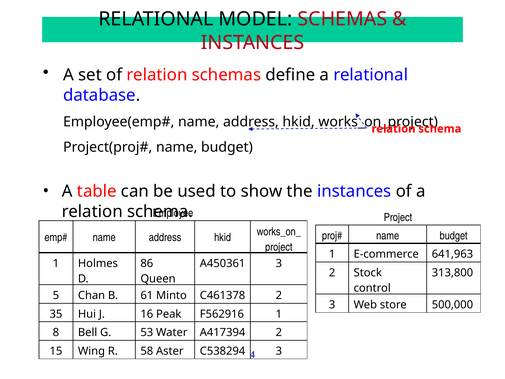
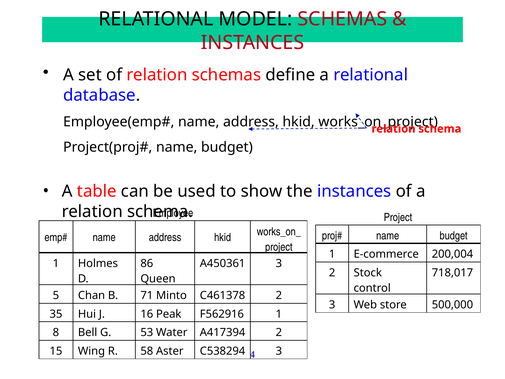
641,963: 641,963 -> 200,004
313,800: 313,800 -> 718,017
61: 61 -> 71
